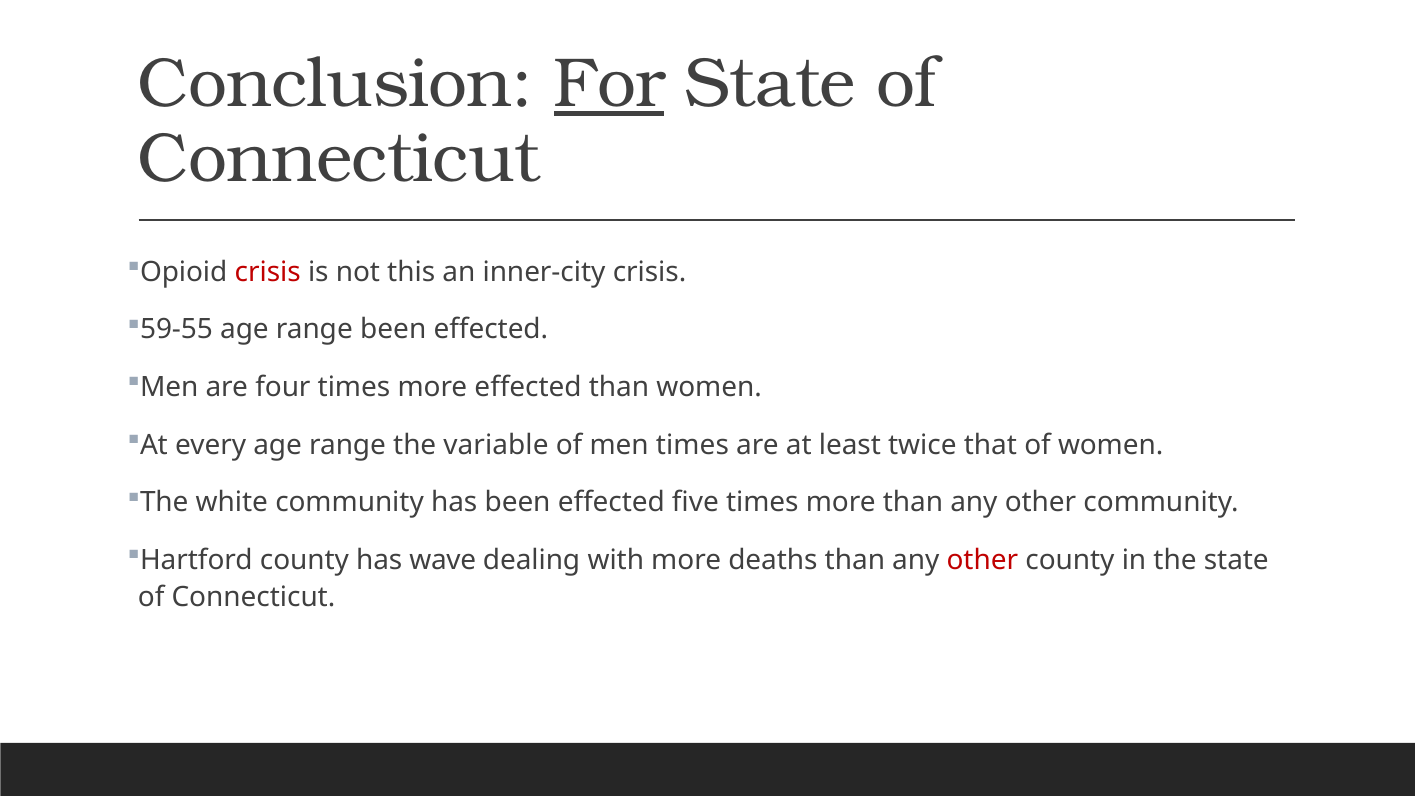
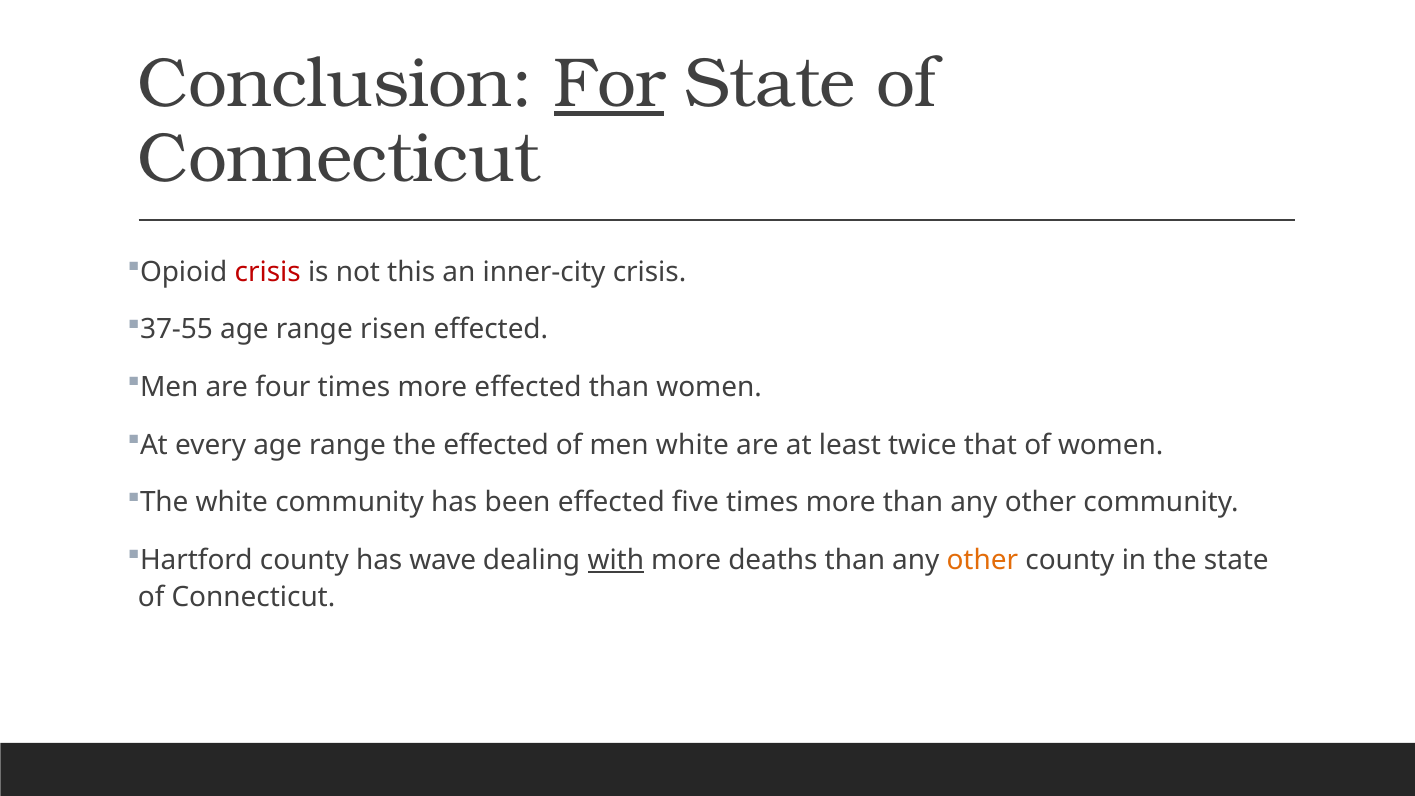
59-55: 59-55 -> 37-55
range been: been -> risen
the variable: variable -> effected
men times: times -> white
with underline: none -> present
other at (982, 560) colour: red -> orange
